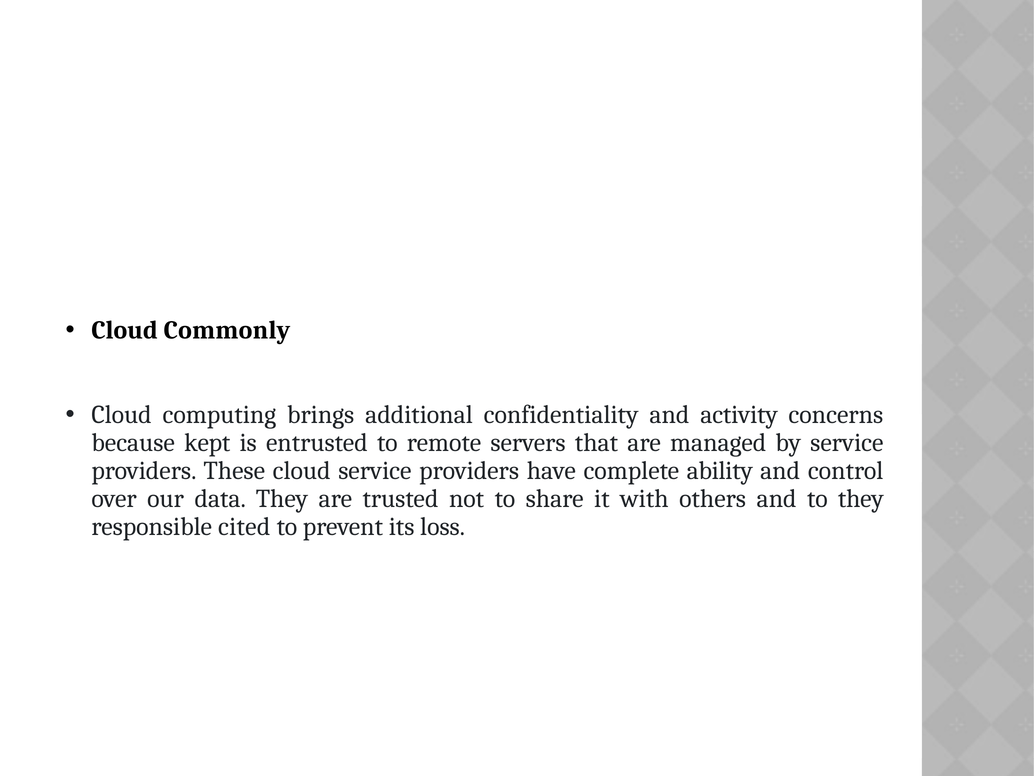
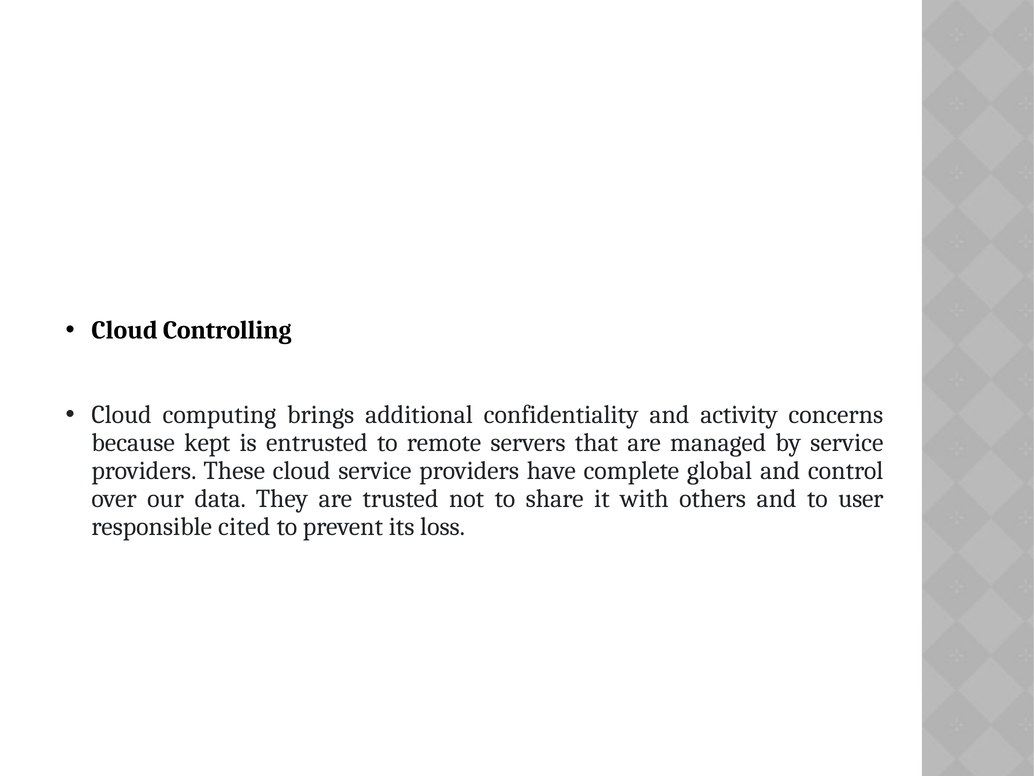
Commonly: Commonly -> Controlling
ability: ability -> global
to they: they -> user
